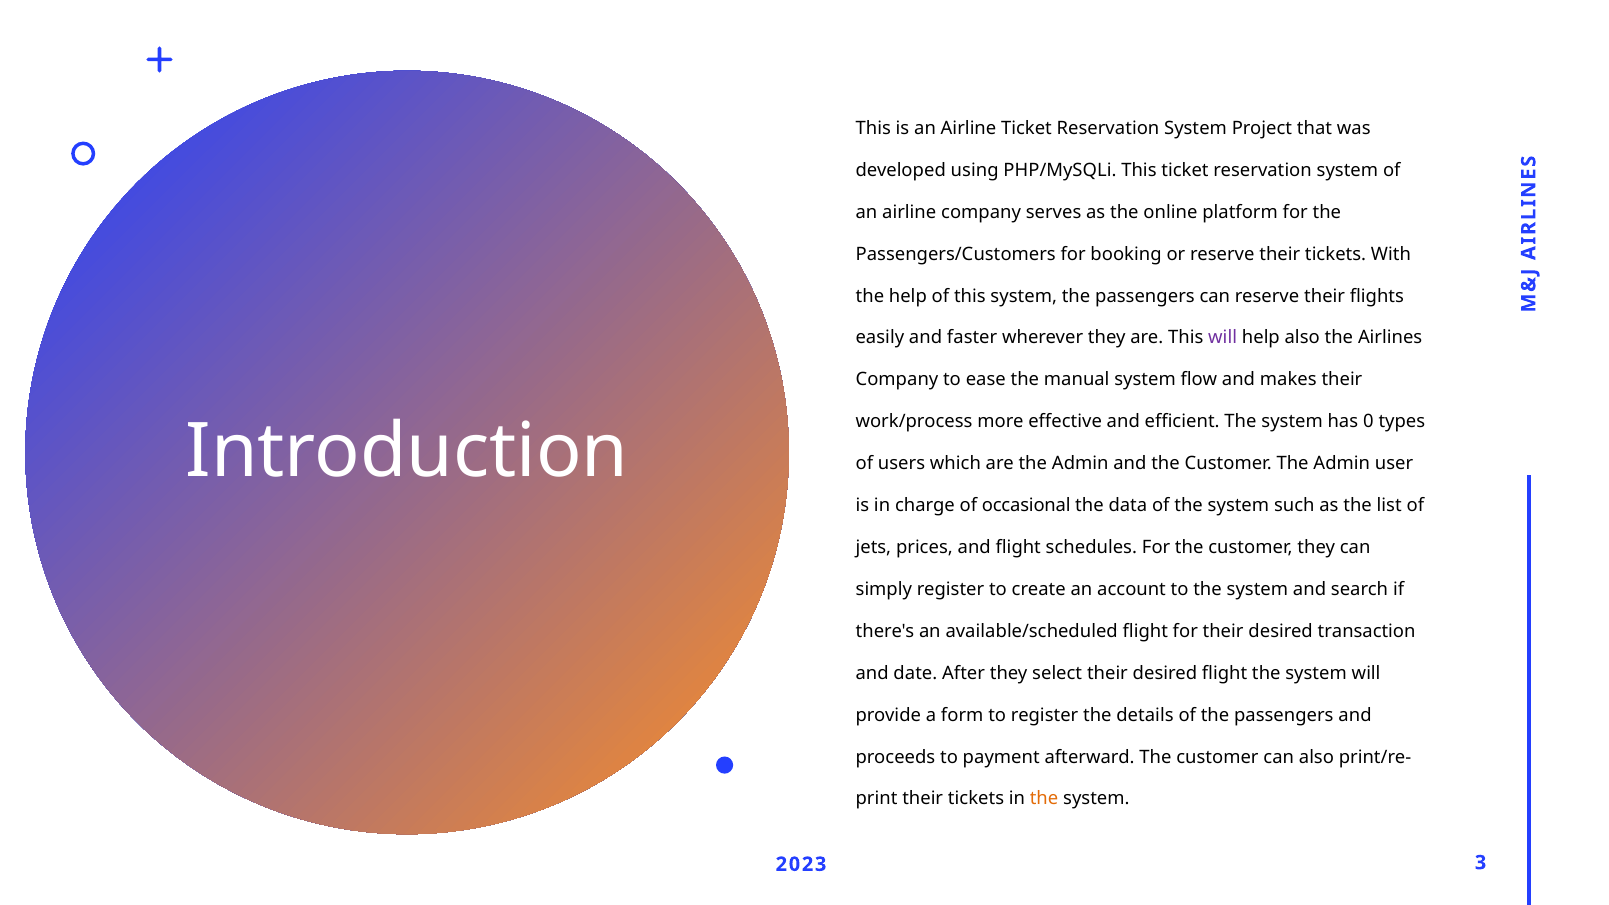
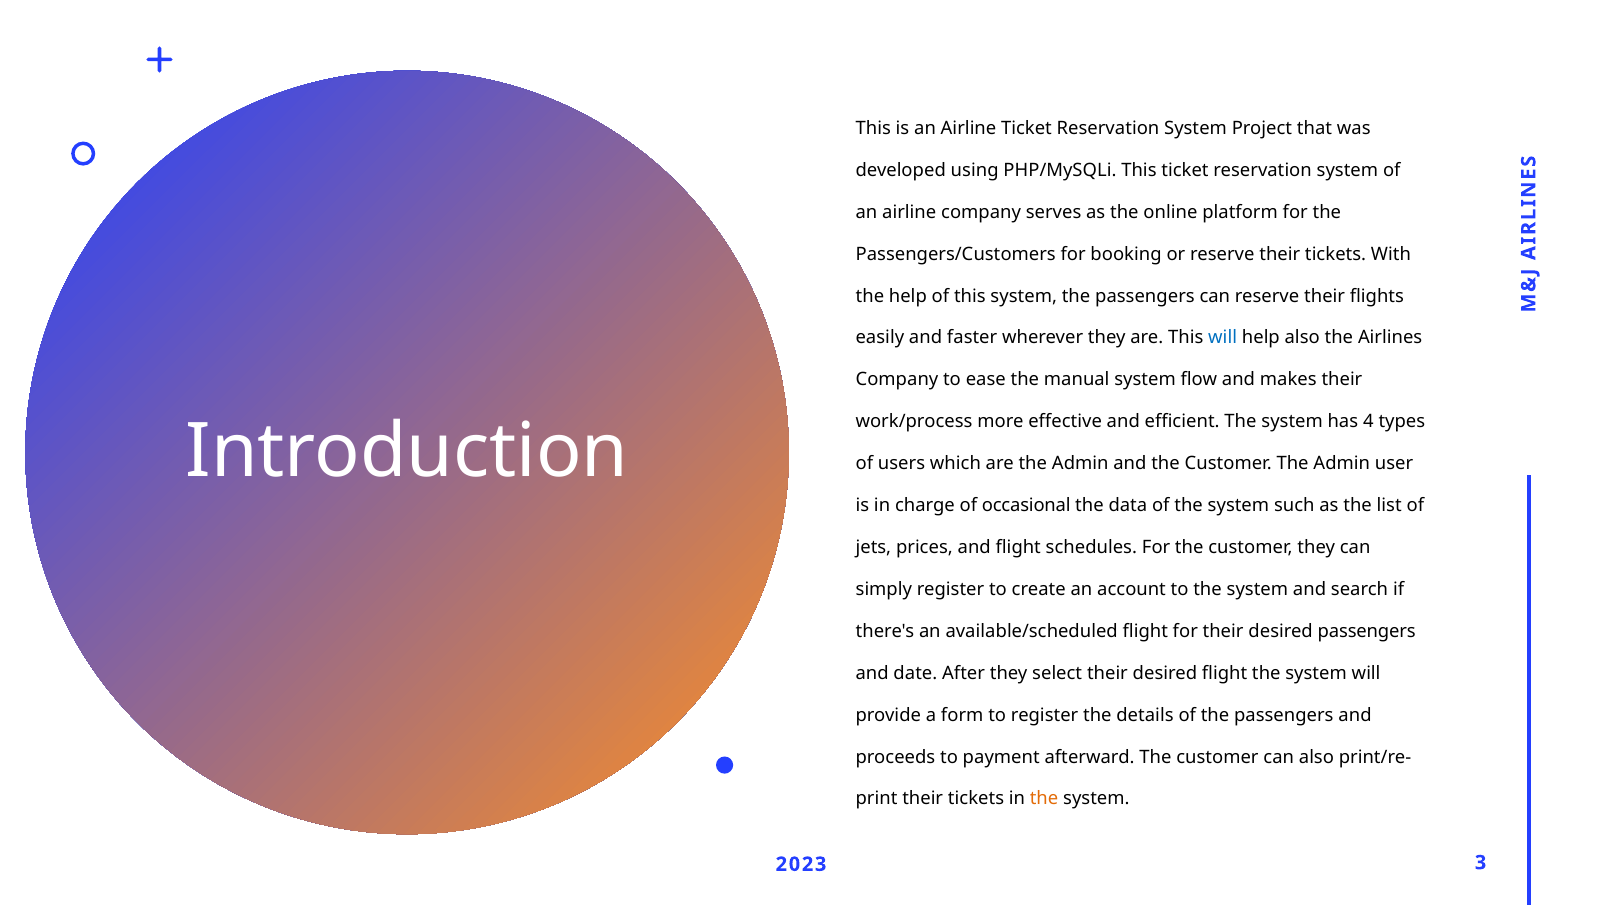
will at (1223, 338) colour: purple -> blue
0: 0 -> 4
desired transaction: transaction -> passengers
